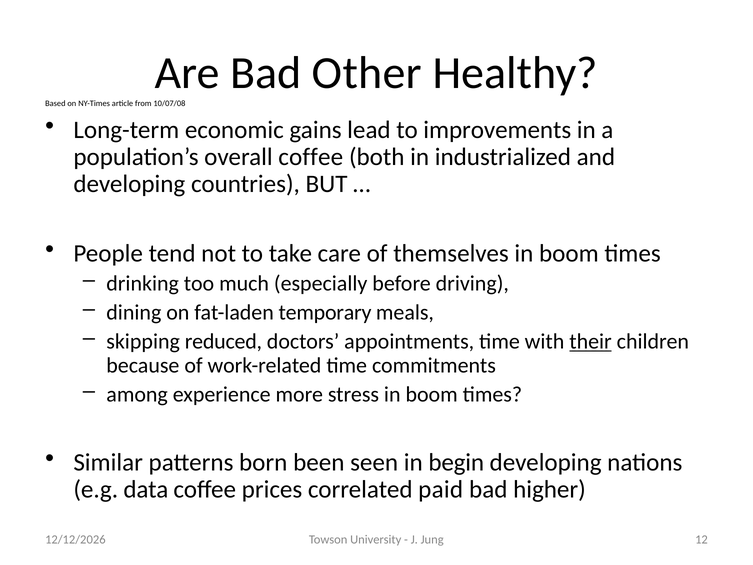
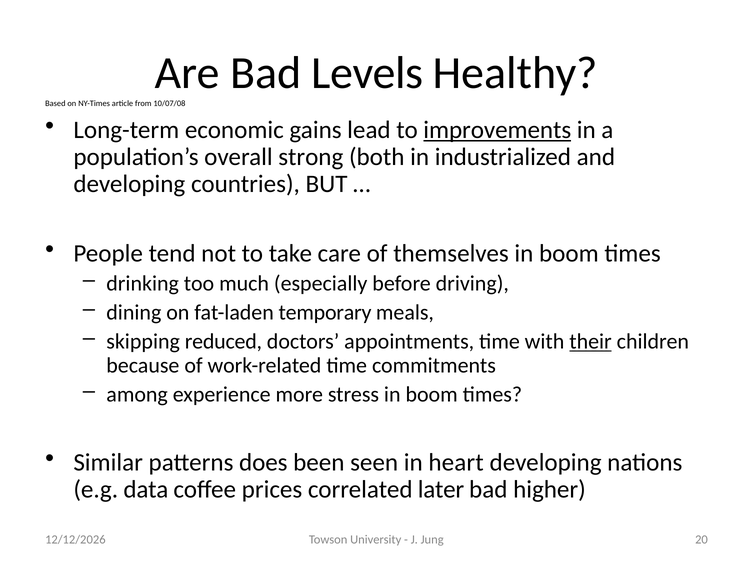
Other: Other -> Levels
improvements underline: none -> present
overall coffee: coffee -> strong
born: born -> does
begin: begin -> heart
paid: paid -> later
12: 12 -> 20
